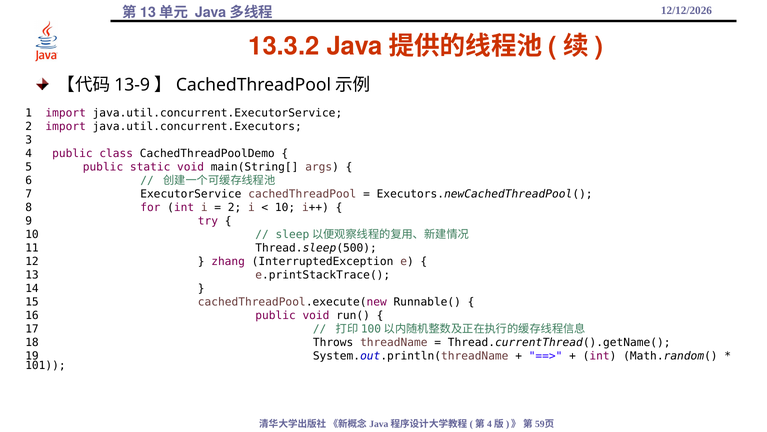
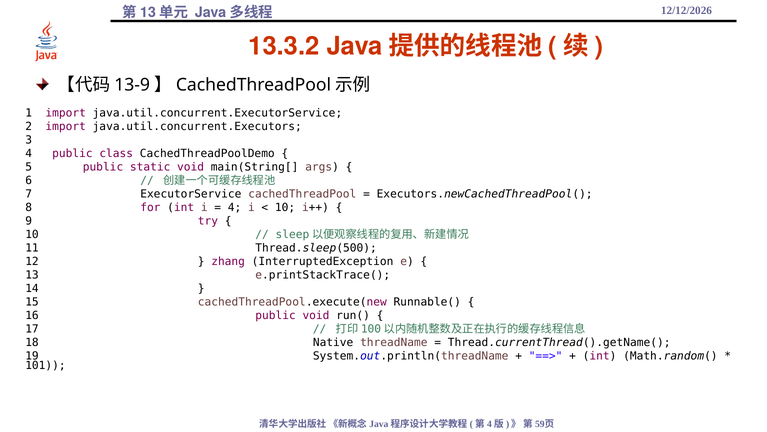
2 at (235, 207): 2 -> 4
Throws: Throws -> Native
